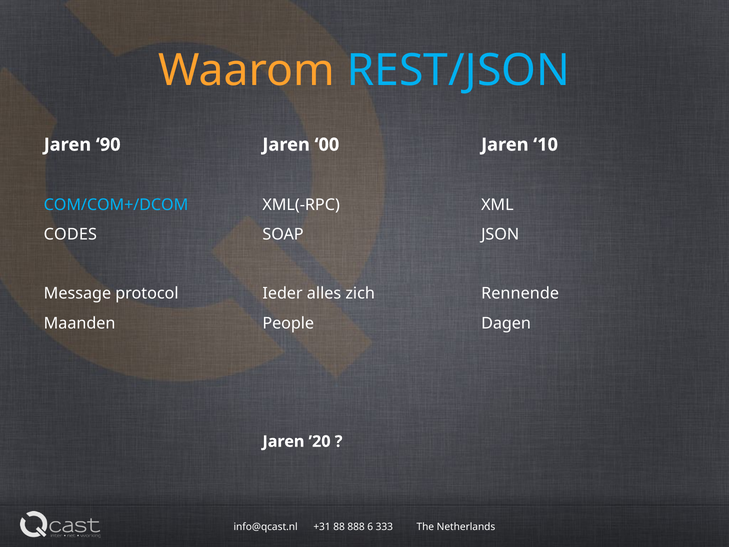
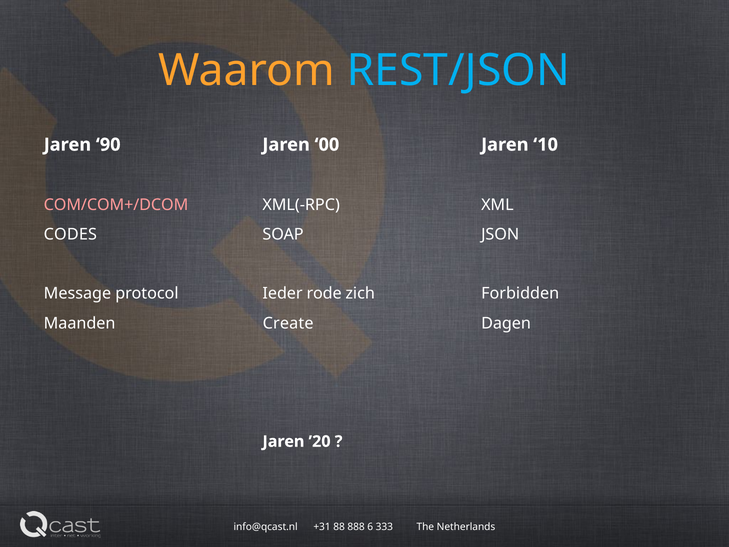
COM/COM+/DCOM colour: light blue -> pink
alles: alles -> rode
Rennende: Rennende -> Forbidden
People: People -> Create
